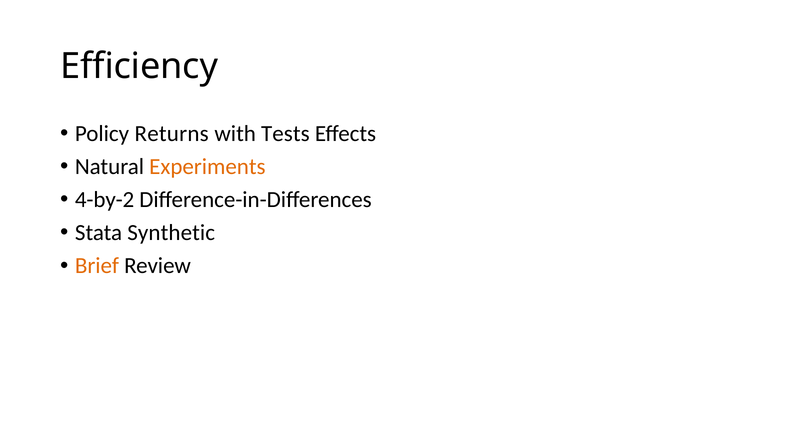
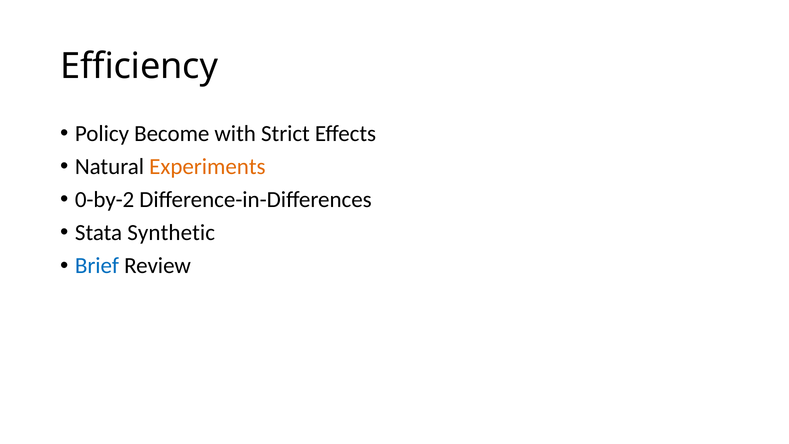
Returns: Returns -> Become
Tests: Tests -> Strict
4-by-2: 4-by-2 -> 0-by-2
Brief colour: orange -> blue
